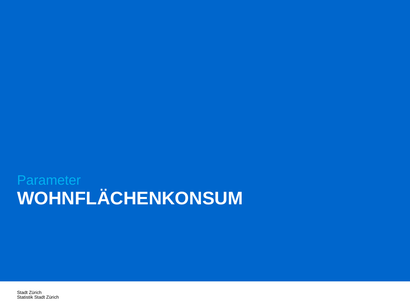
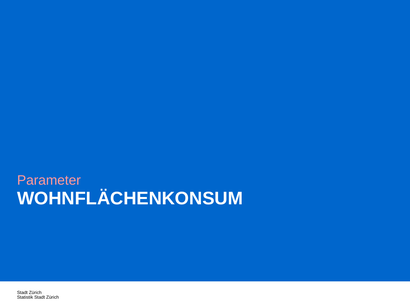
Parameter colour: light blue -> pink
